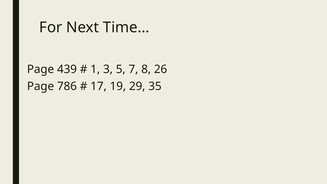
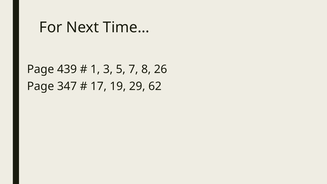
786: 786 -> 347
35: 35 -> 62
